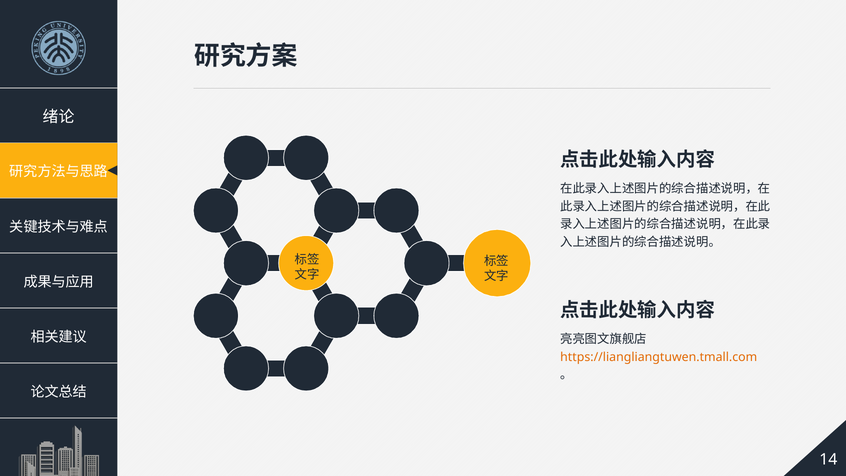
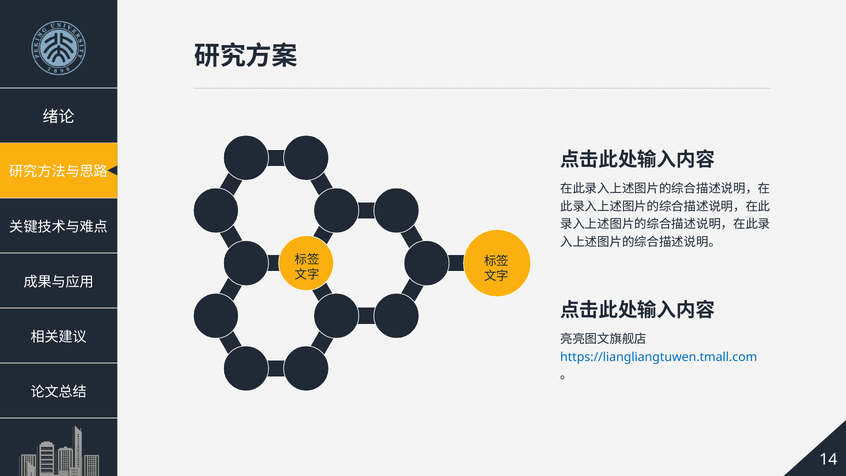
https://liangliangtuwen.tmall.com colour: orange -> blue
